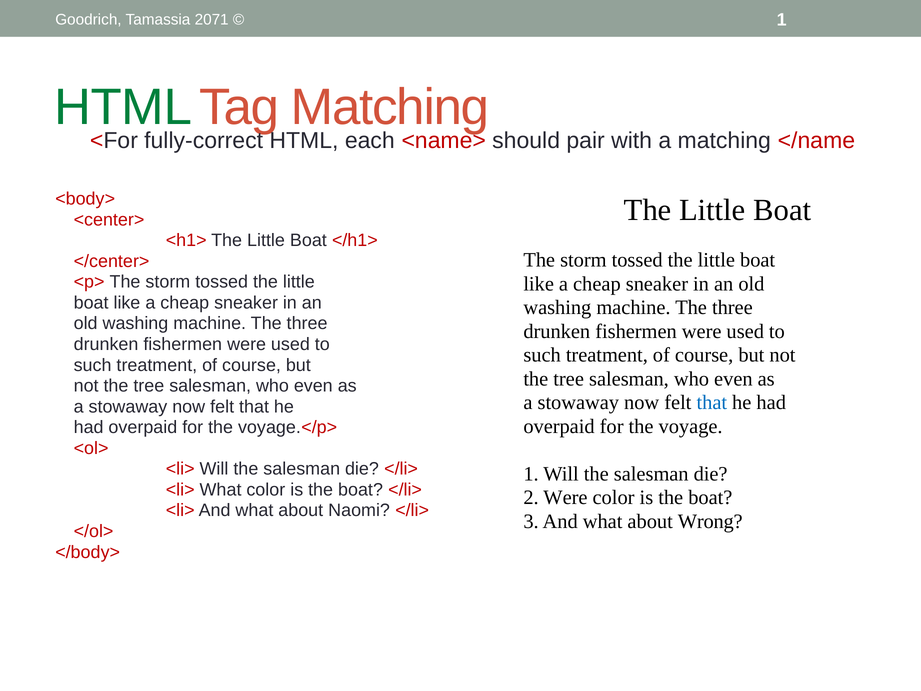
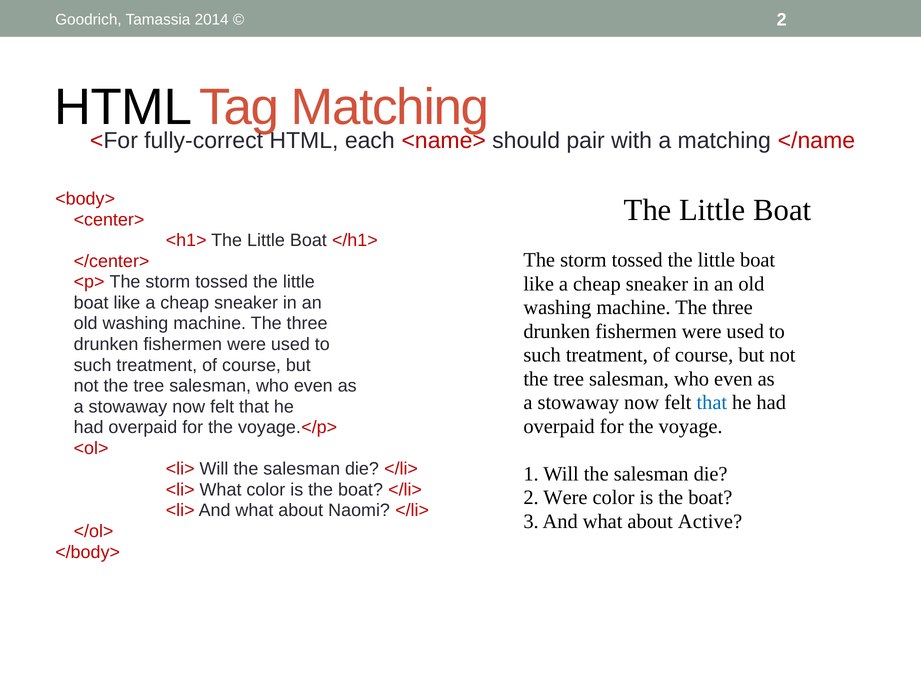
2071: 2071 -> 2014
Tamassia 1: 1 -> 2
HTML at (123, 107) colour: green -> black
Wrong: Wrong -> Active
